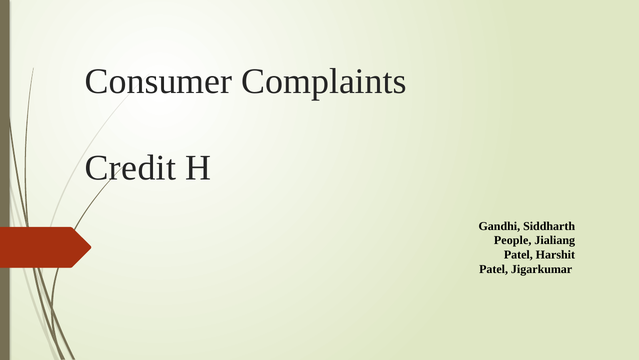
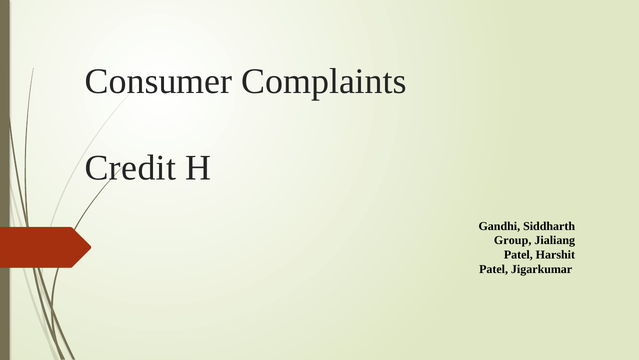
People: People -> Group
